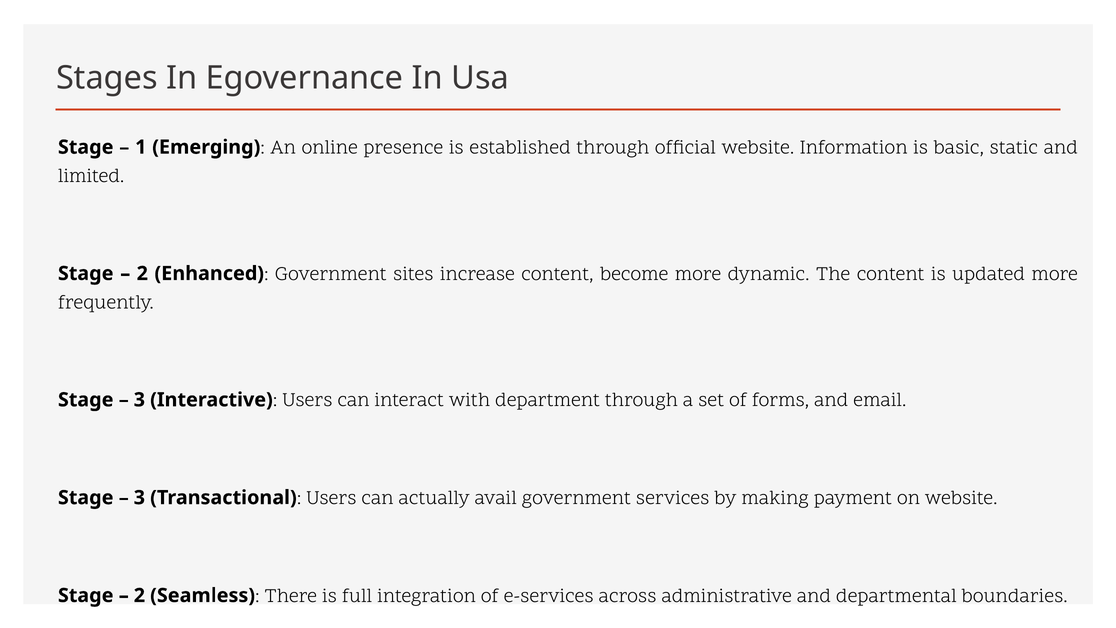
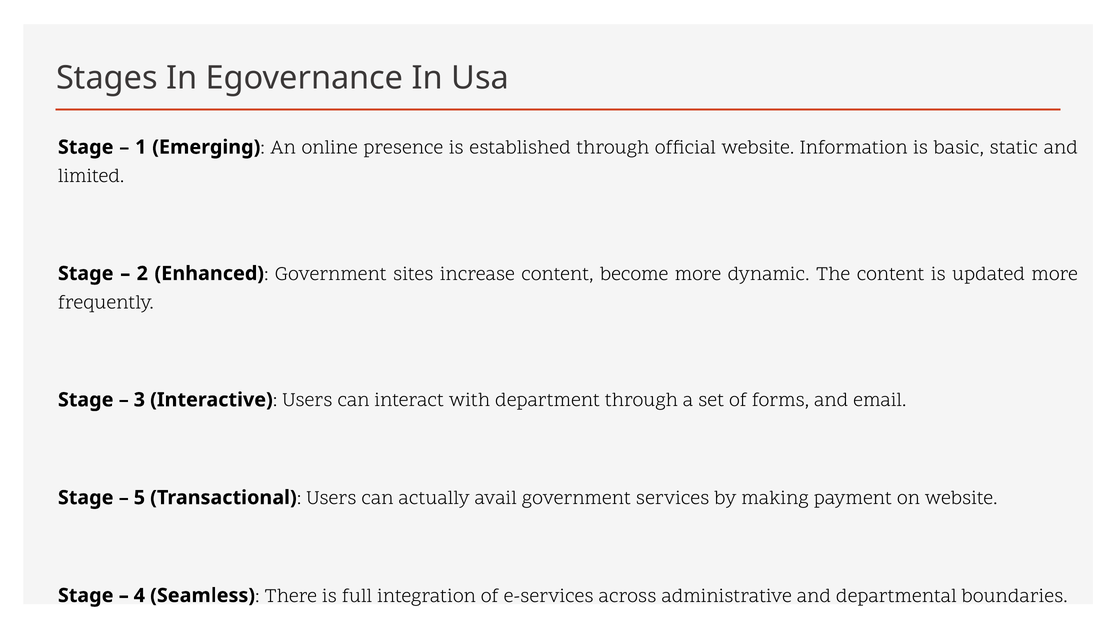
3 at (139, 497): 3 -> 5
2 at (139, 595): 2 -> 4
